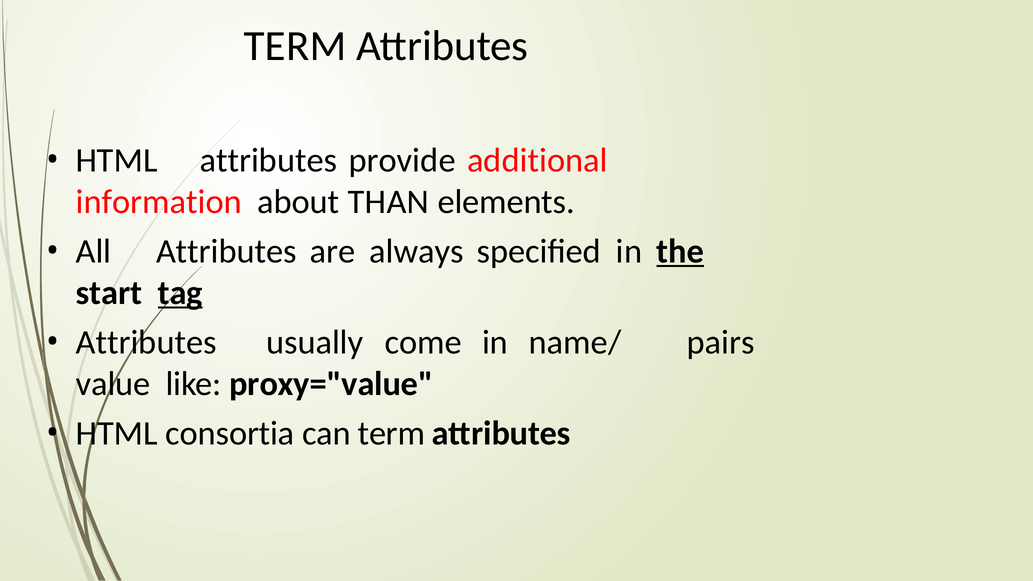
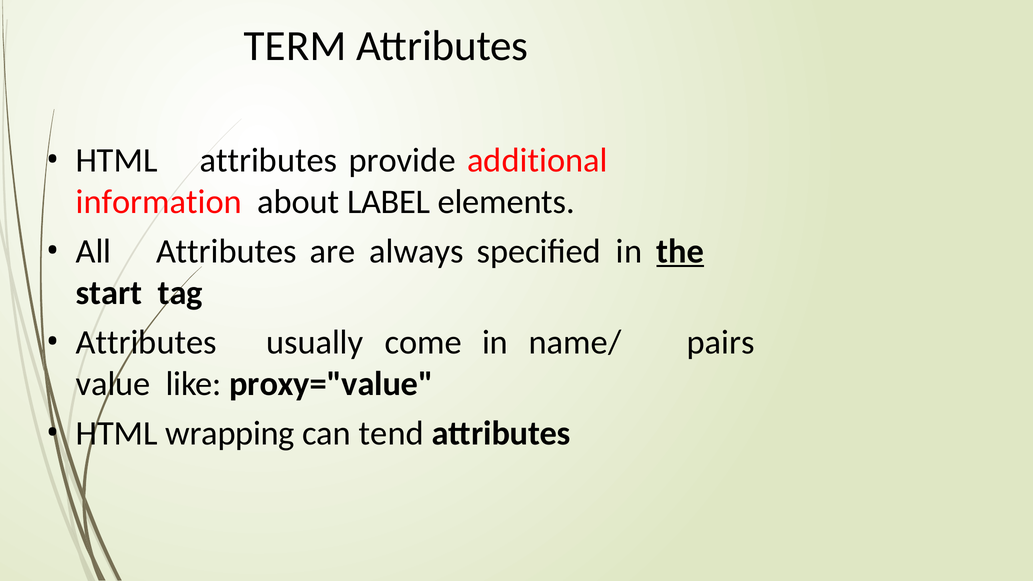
THAN: THAN -> LABEL
tag underline: present -> none
consortia: consortia -> wrapping
can term: term -> tend
